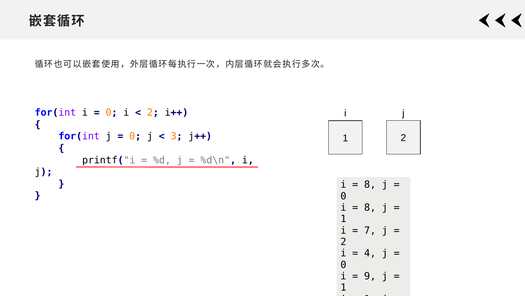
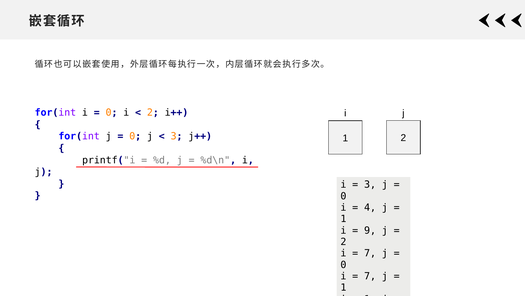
8 at (370, 184): 8 -> 3
8 at (370, 207): 8 -> 4
7: 7 -> 9
4 at (370, 253): 4 -> 7
9 at (370, 276): 9 -> 7
